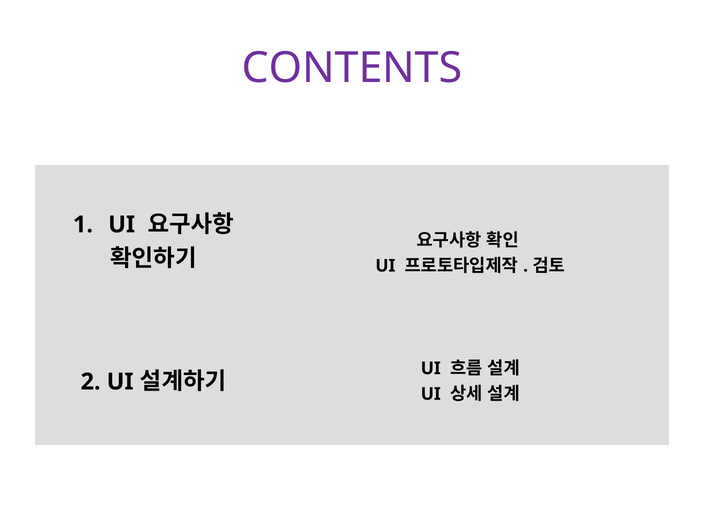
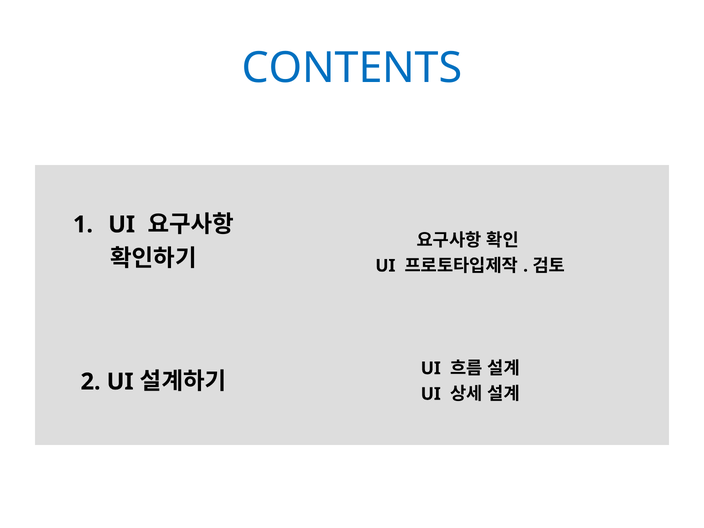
CONTENTS colour: purple -> blue
